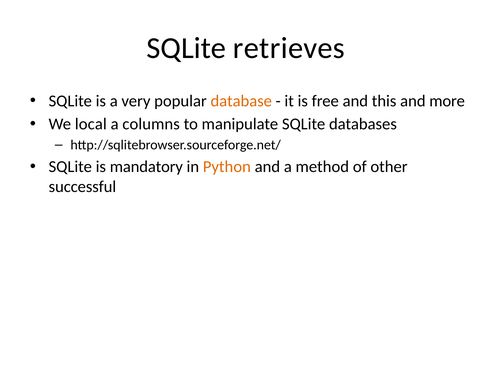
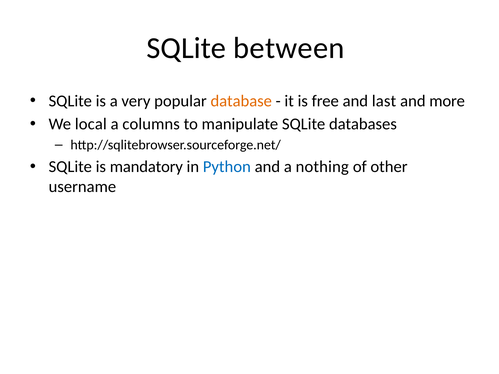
retrieves: retrieves -> between
this: this -> last
Python colour: orange -> blue
method: method -> nothing
successful: successful -> username
